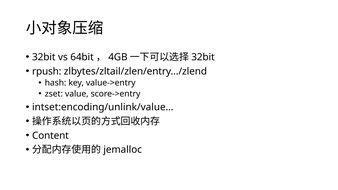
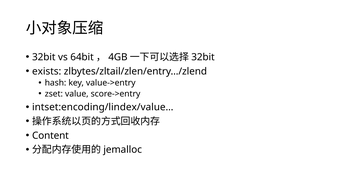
rpush: rpush -> exists
intset:encoding/unlink/value…: intset:encoding/unlink/value… -> intset:encoding/lindex/value…
